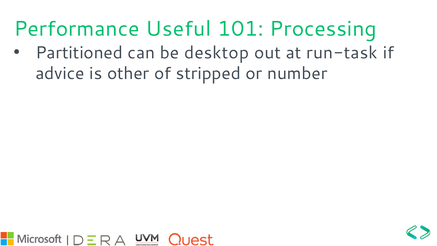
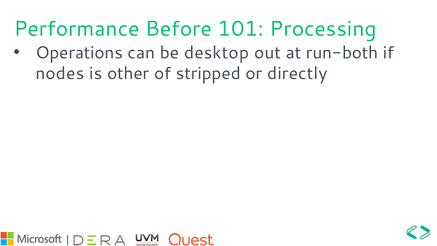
Useful: Useful -> Before
Partitioned: Partitioned -> Operations
run-task: run-task -> run-both
advice: advice -> nodes
number: number -> directly
